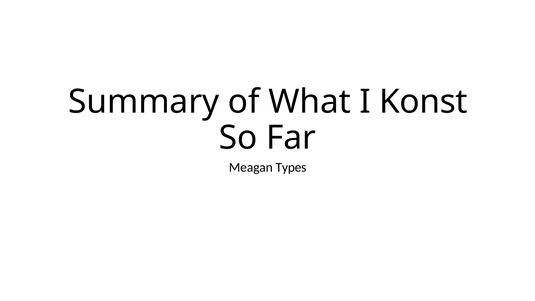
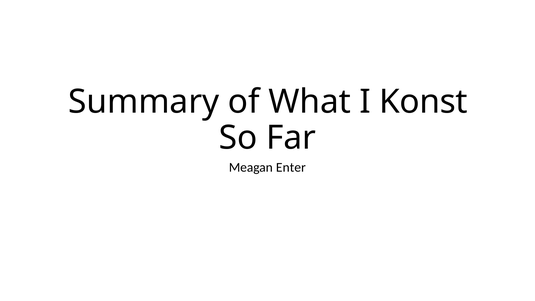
Types: Types -> Enter
